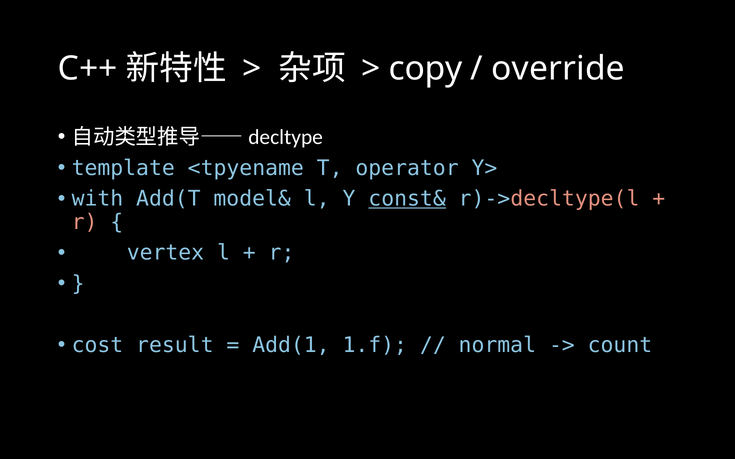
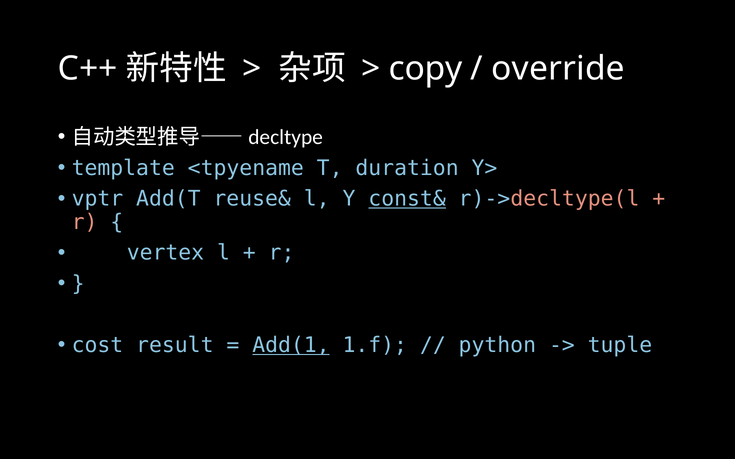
operator: operator -> duration
with: with -> vptr
model&: model& -> reuse&
Add(1 underline: none -> present
normal: normal -> python
count: count -> tuple
